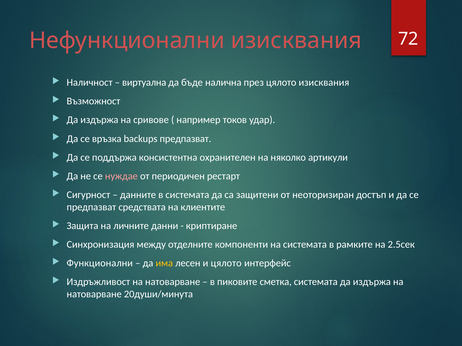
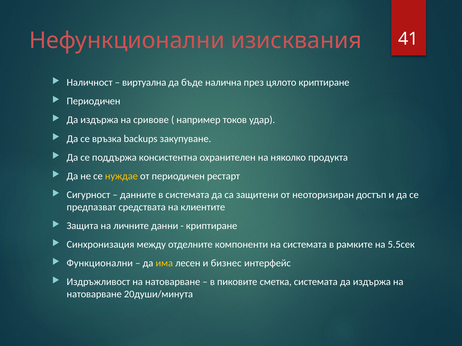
72: 72 -> 41
цялото изисквания: изисквания -> криптиране
Възможност at (93, 101): Възможност -> Периодичен
backups предпазват: предпазват -> закупуване
артикули: артикули -> продукта
нуждае colour: pink -> yellow
2.5сек: 2.5сек -> 5.5сек
и цялото: цялото -> бизнес
